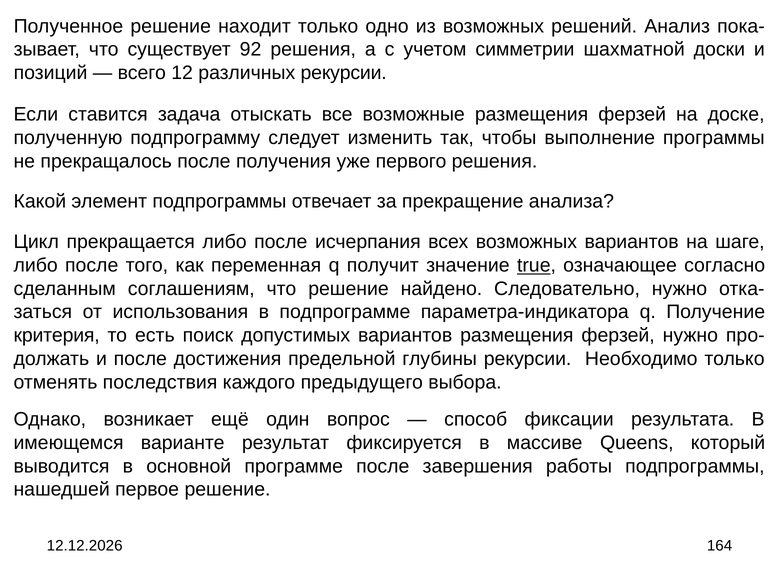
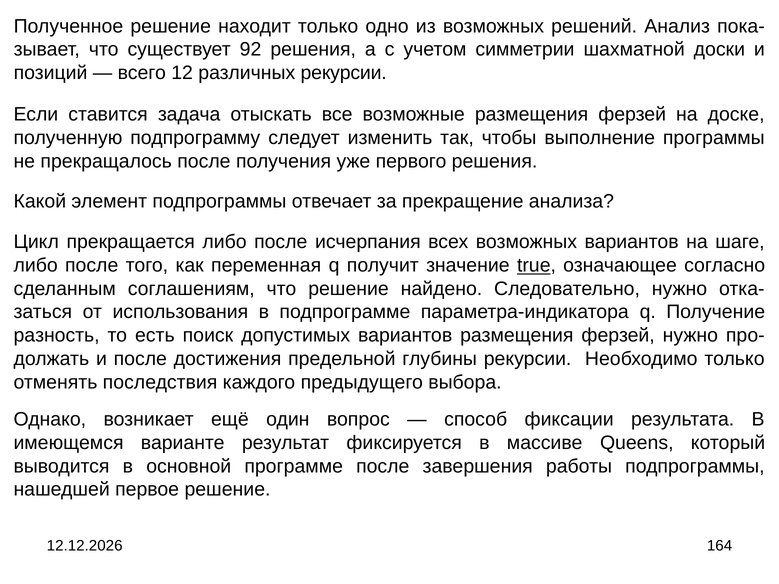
критерия: критерия -> разность
